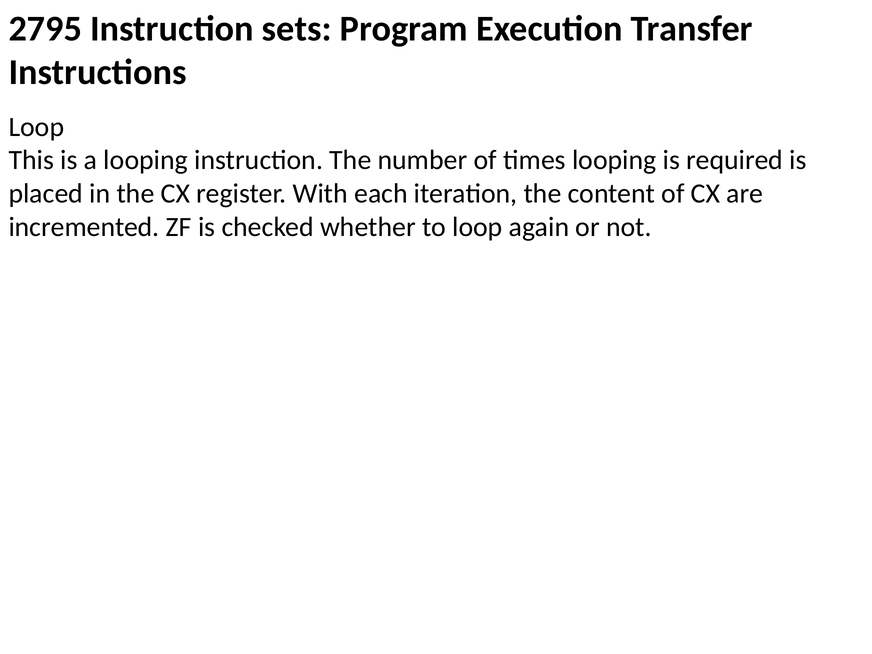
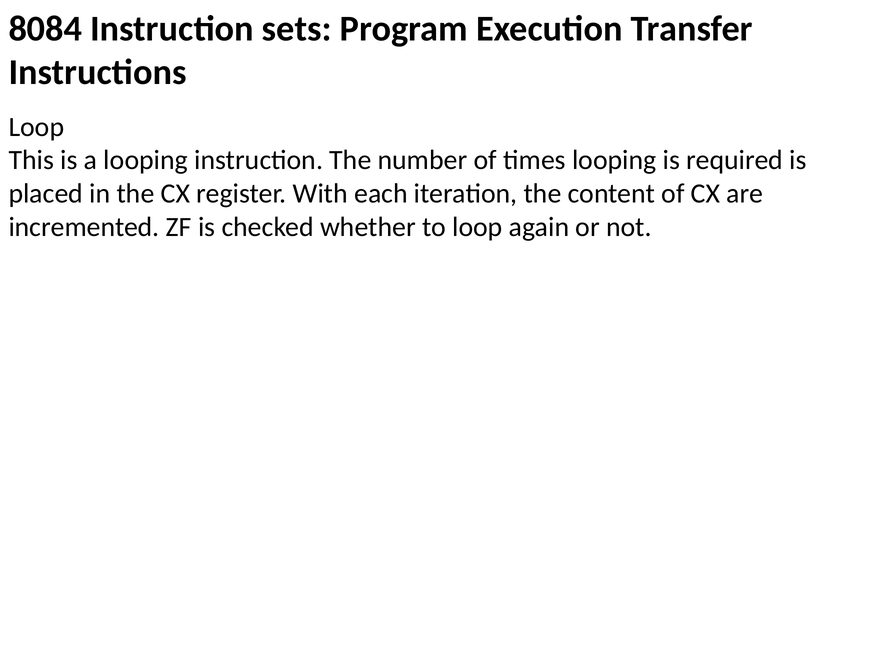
2795: 2795 -> 8084
